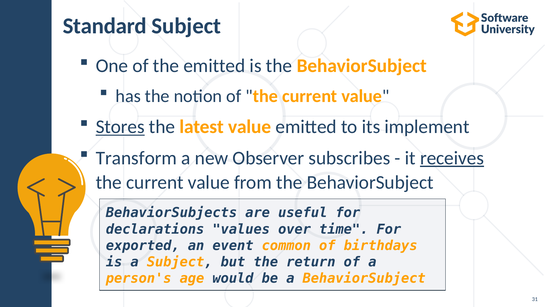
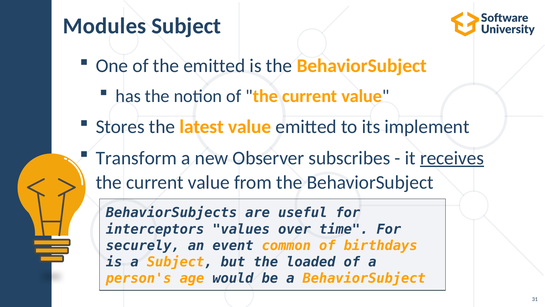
Standard: Standard -> Modules
Stores underline: present -> none
declarations: declarations -> interceptors
exported: exported -> securely
return: return -> loaded
